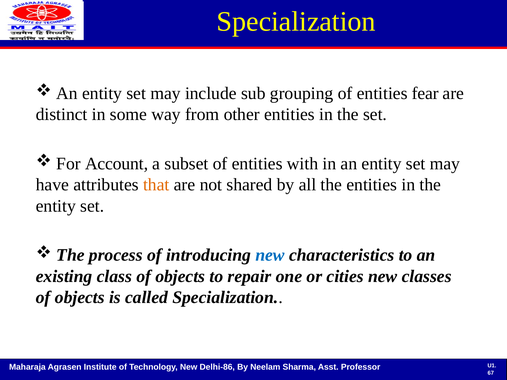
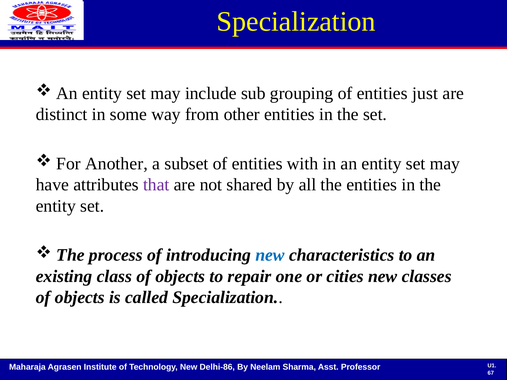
fear: fear -> just
Account: Account -> Another
that colour: orange -> purple
